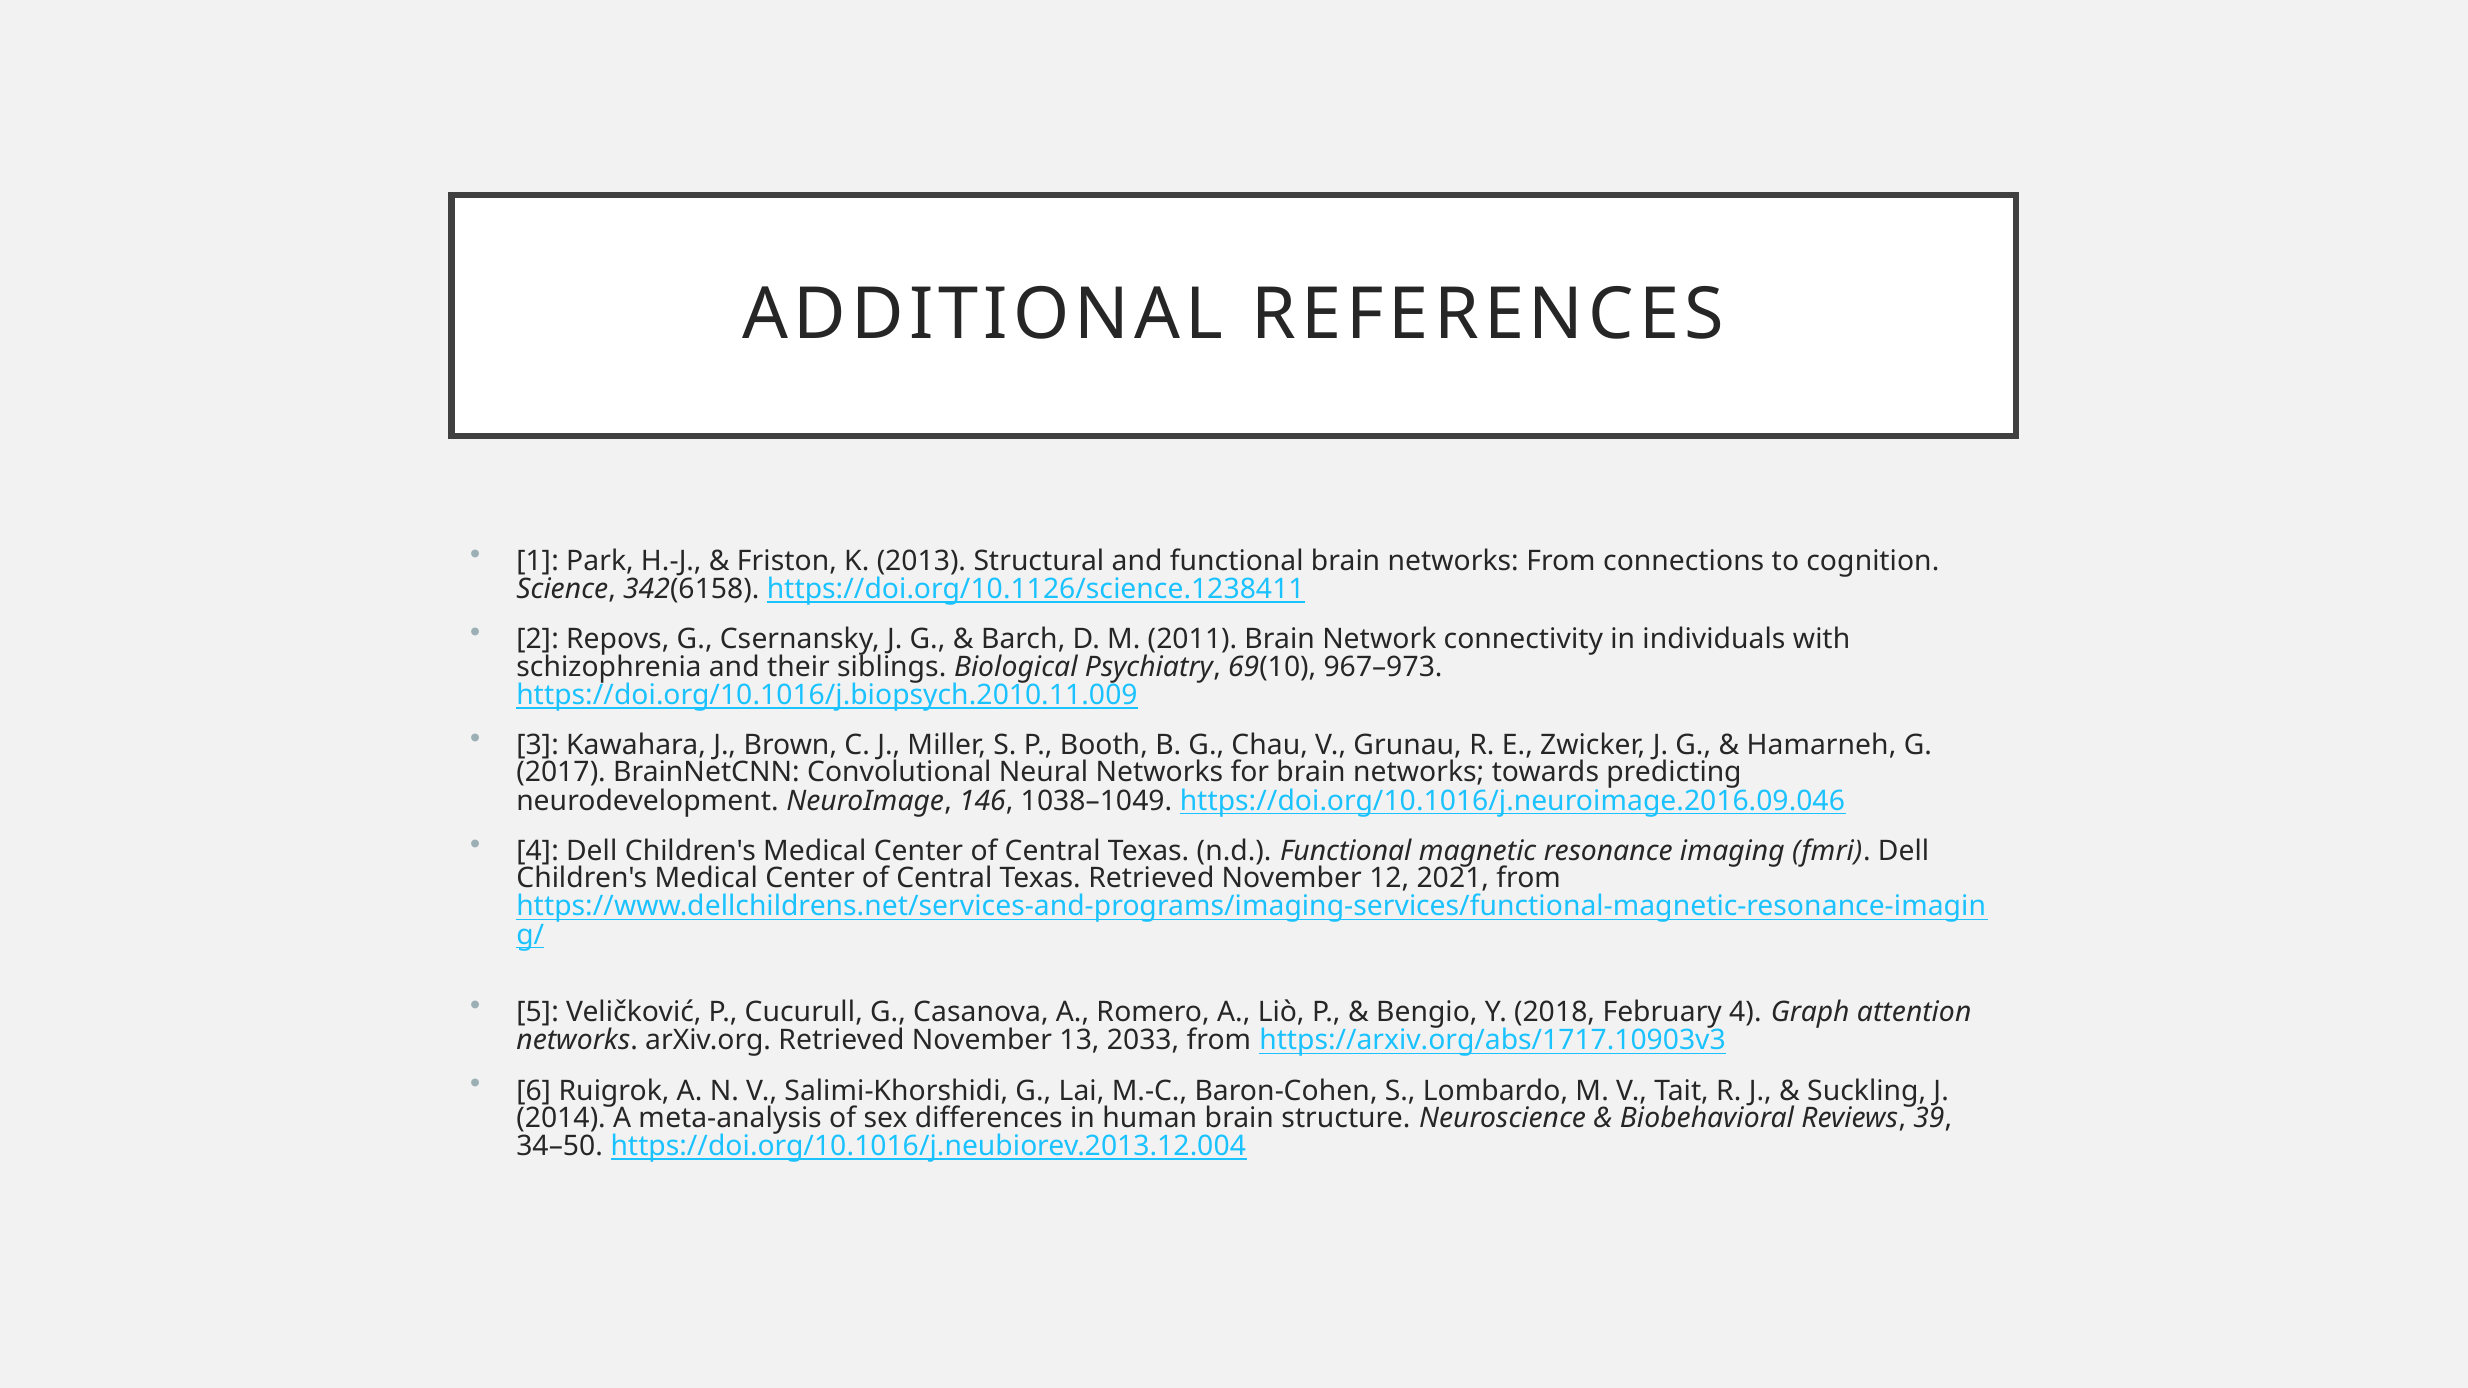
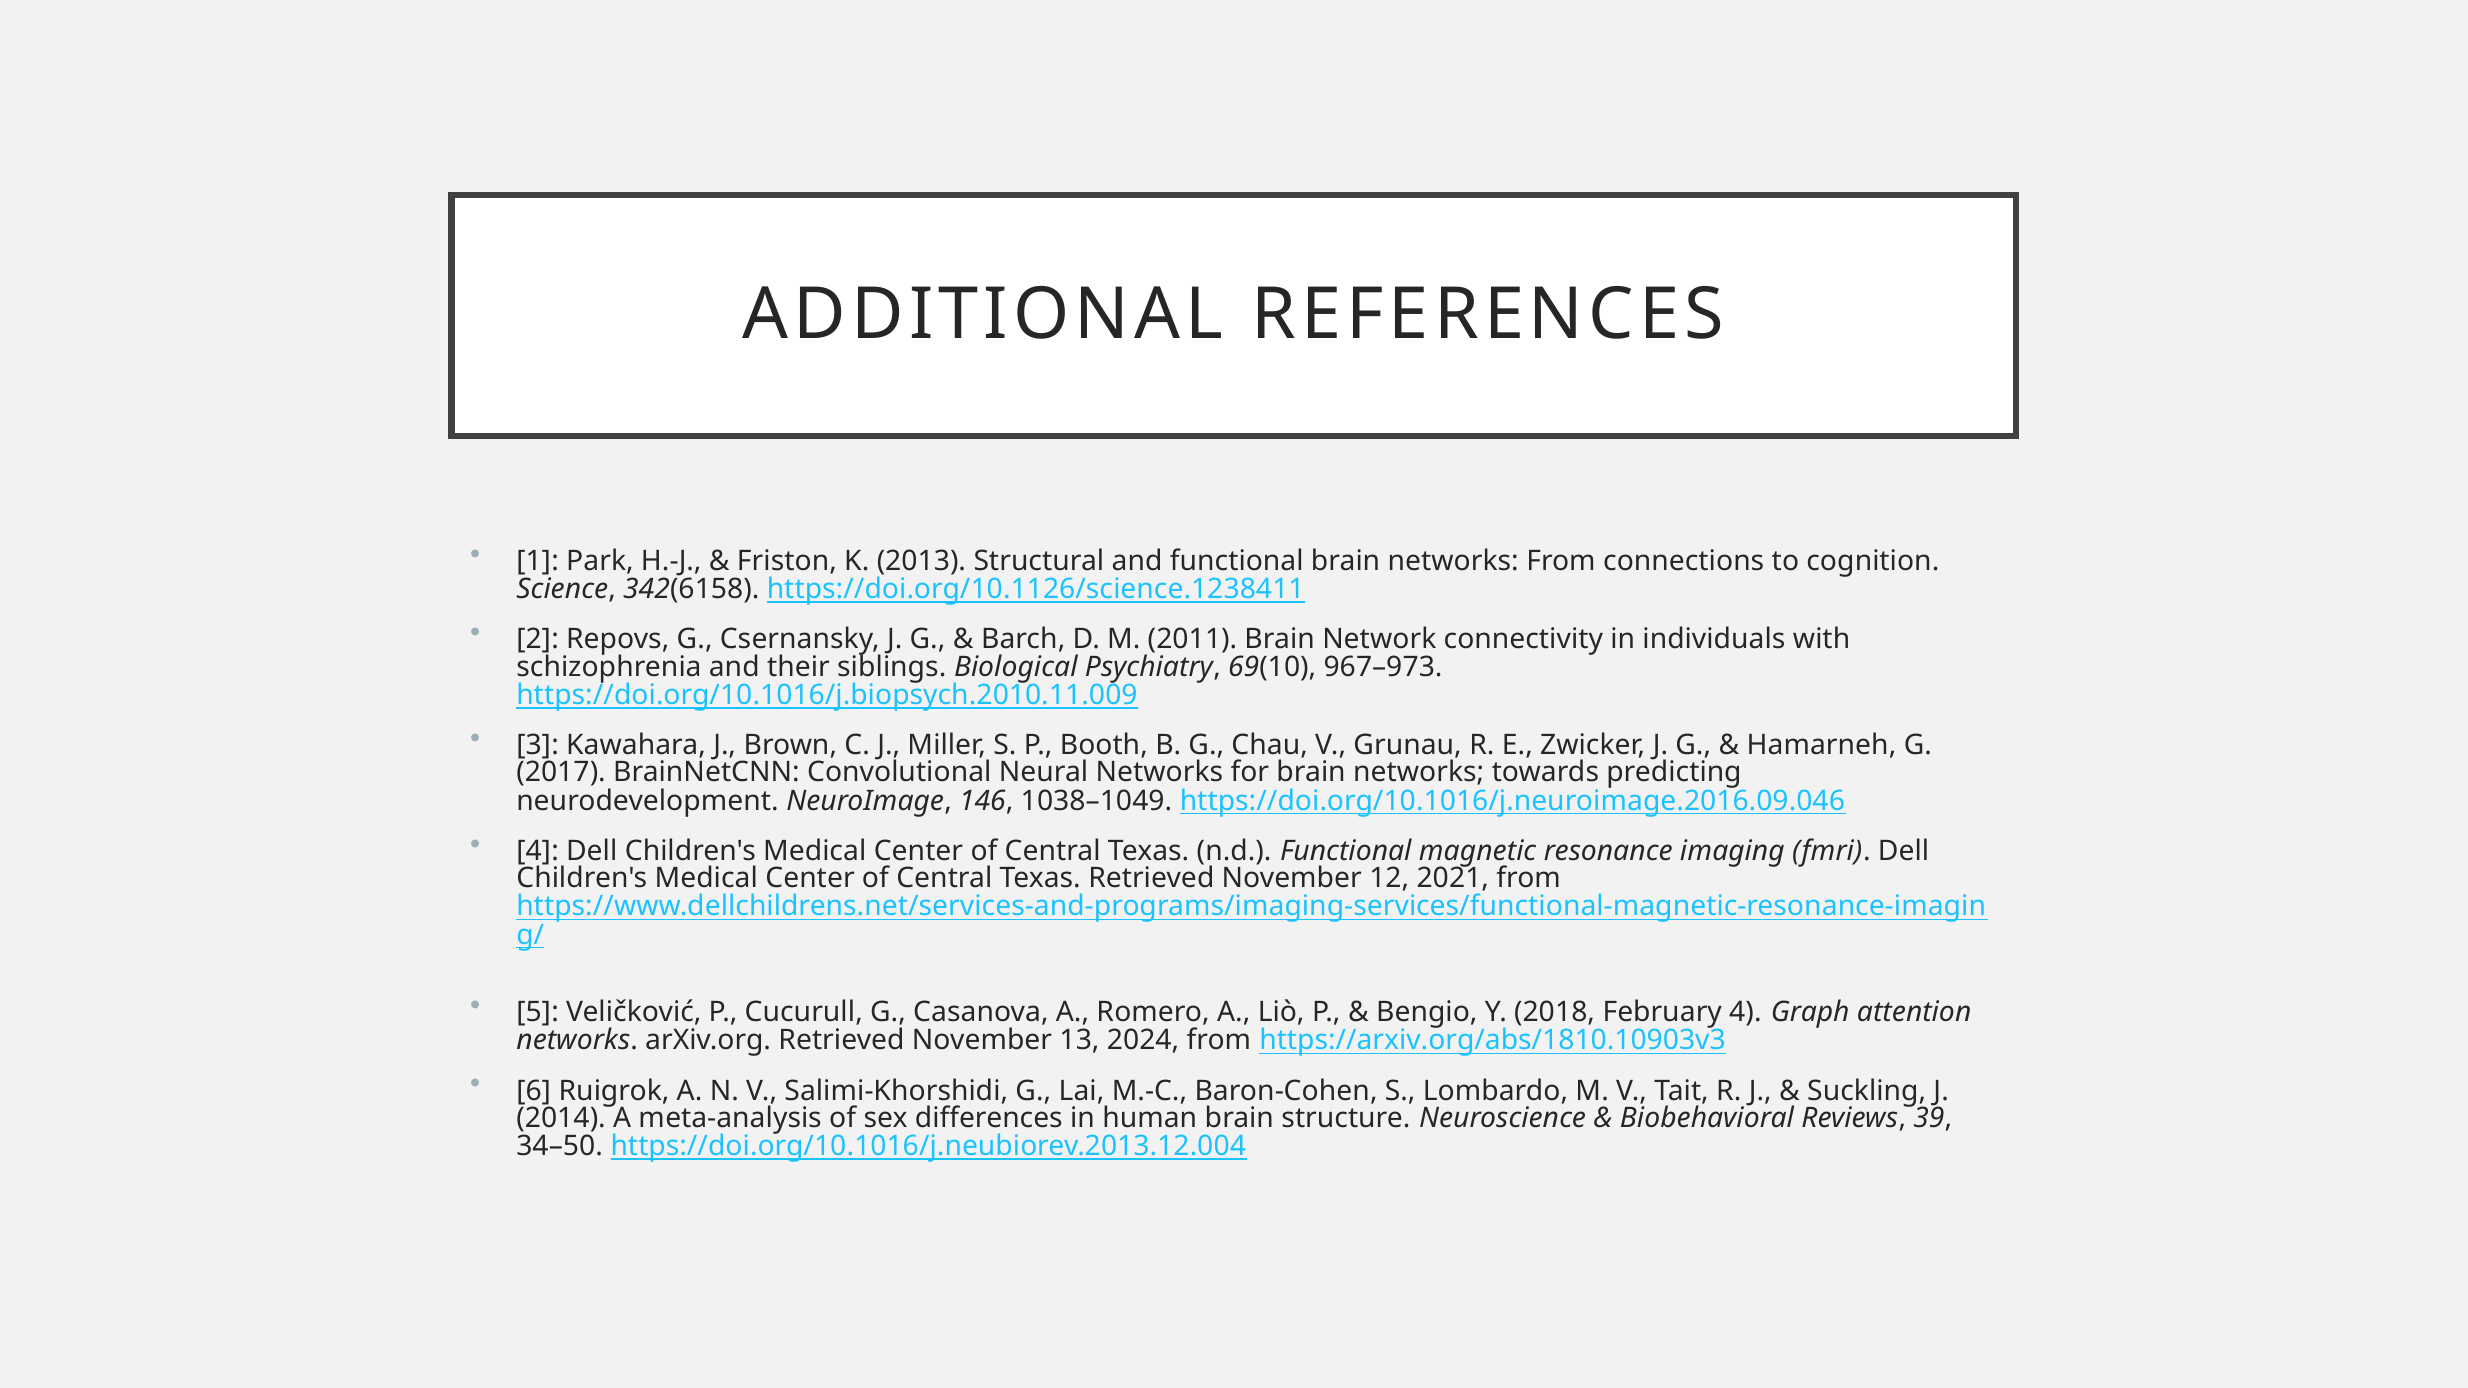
2033: 2033 -> 2024
https://arxiv.org/abs/1717.10903v3: https://arxiv.org/abs/1717.10903v3 -> https://arxiv.org/abs/1810.10903v3
